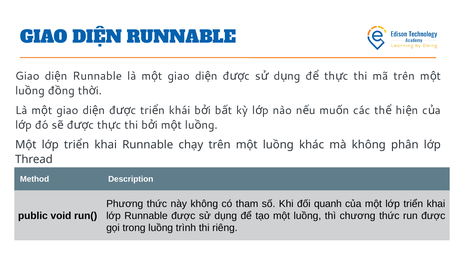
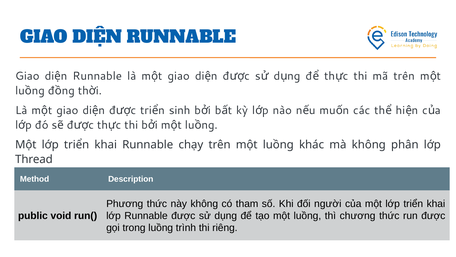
khái: khái -> sinh
quanh: quanh -> người
